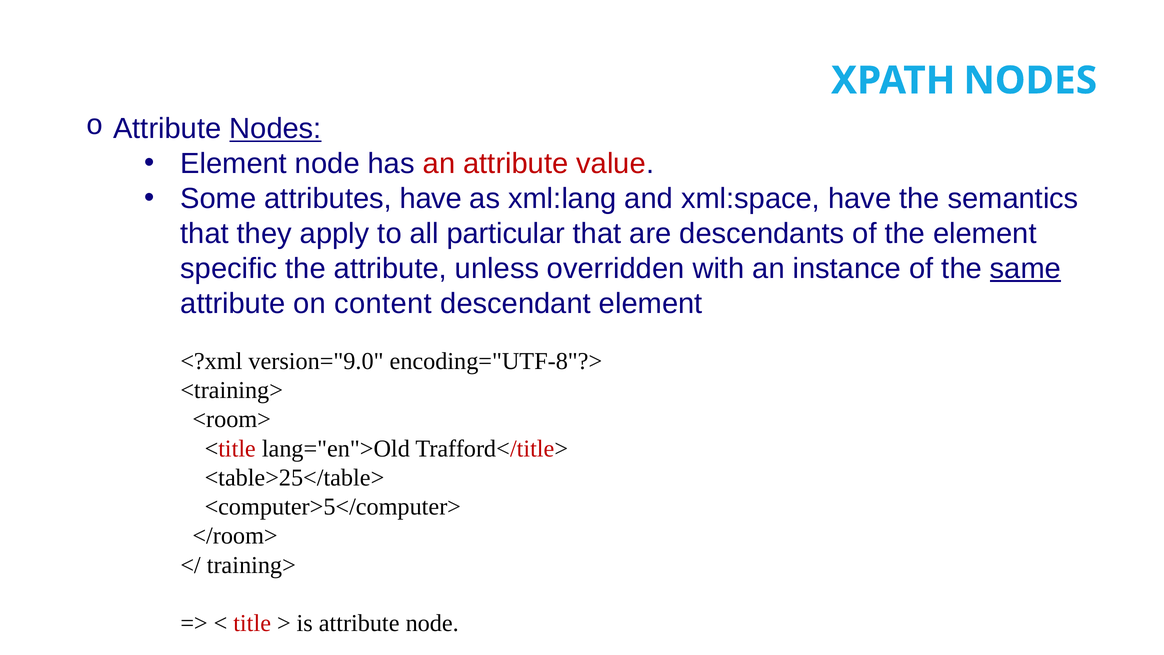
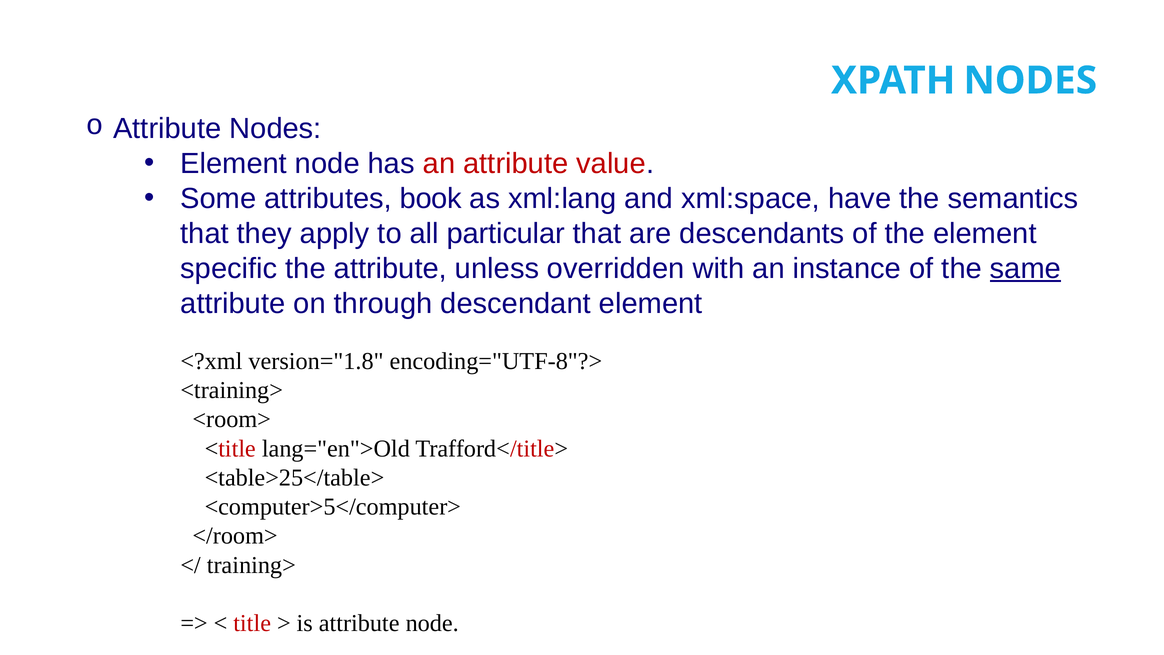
Nodes at (275, 129) underline: present -> none
attributes have: have -> book
content: content -> through
version="9.0: version="9.0 -> version="1.8
